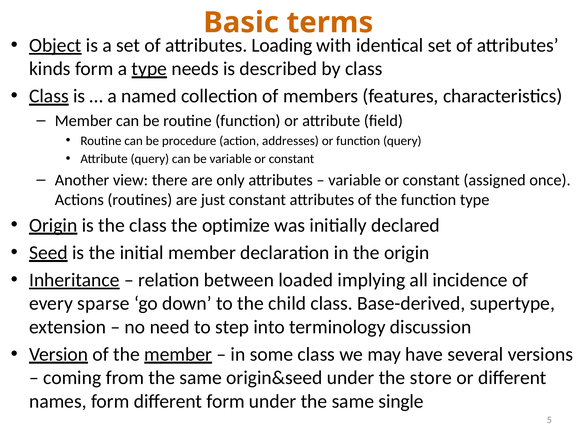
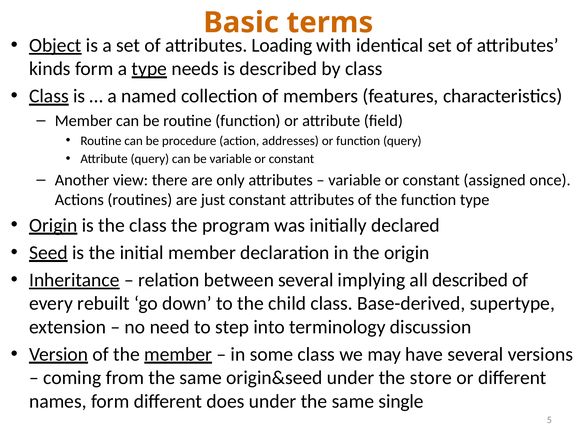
optimize: optimize -> program
between loaded: loaded -> several
all incidence: incidence -> described
sparse: sparse -> rebuilt
different form: form -> does
